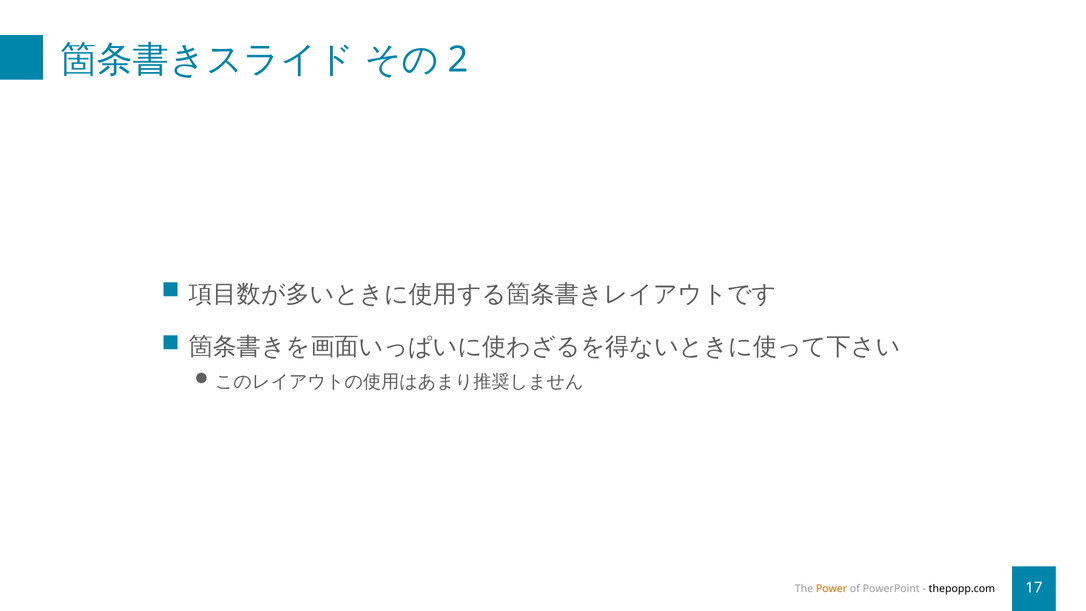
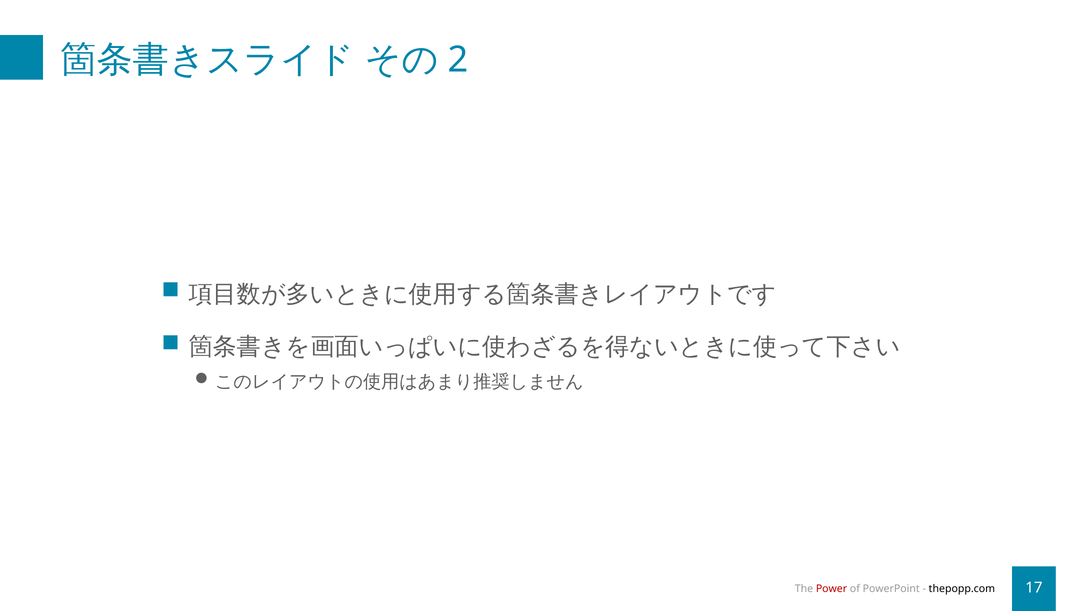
Power colour: orange -> red
